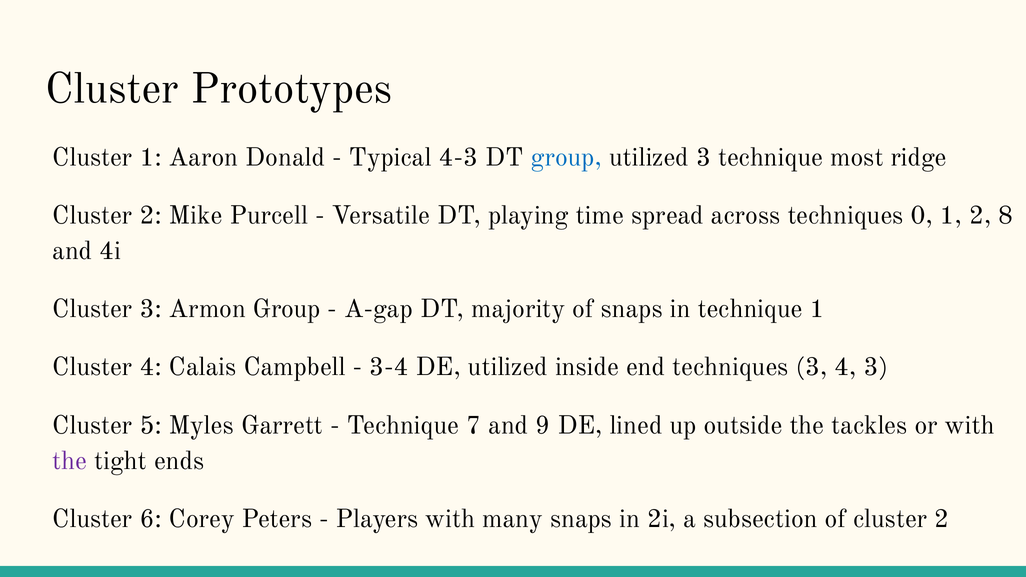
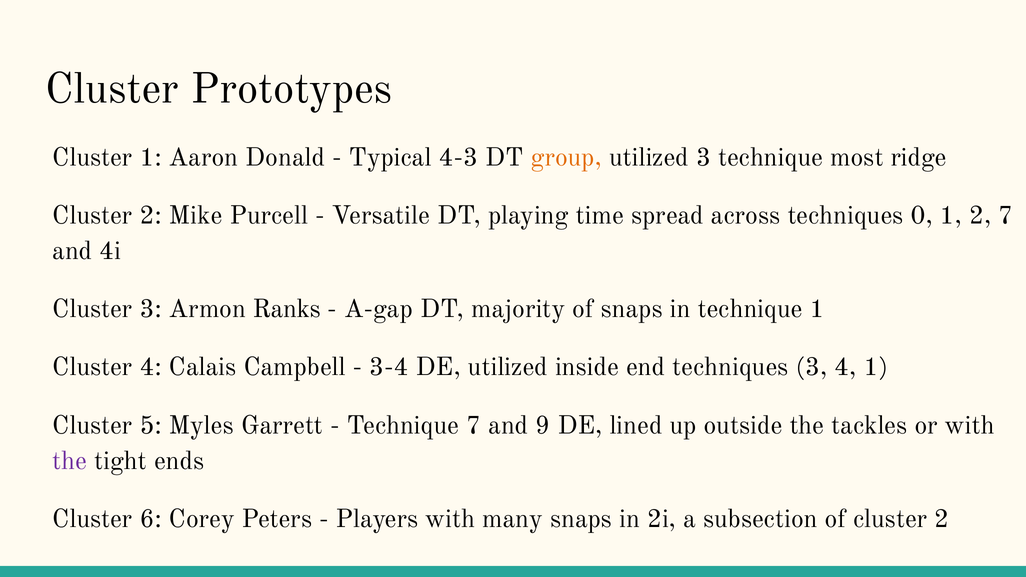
group at (566, 157) colour: blue -> orange
2 8: 8 -> 7
Armon Group: Group -> Ranks
4 3: 3 -> 1
